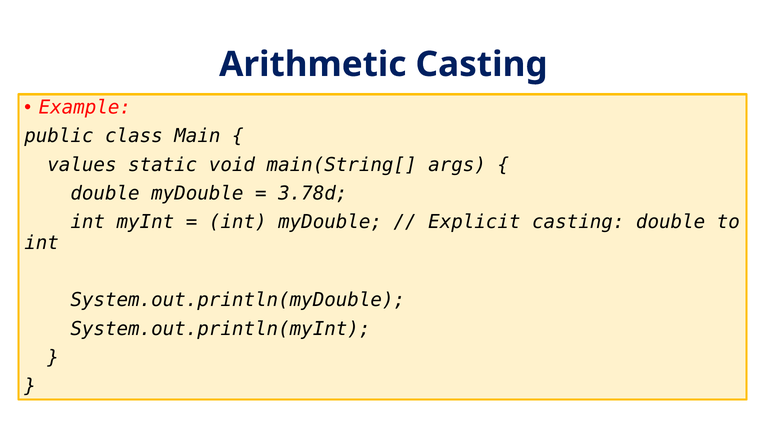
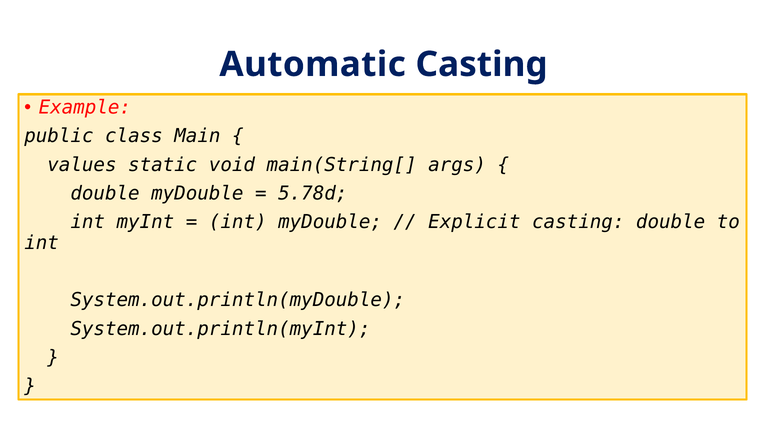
Arithmetic: Arithmetic -> Automatic
3.78d: 3.78d -> 5.78d
